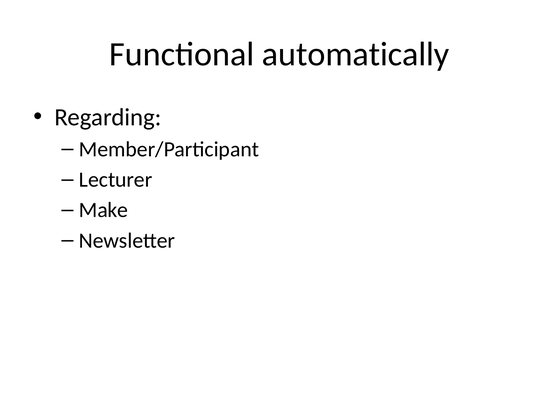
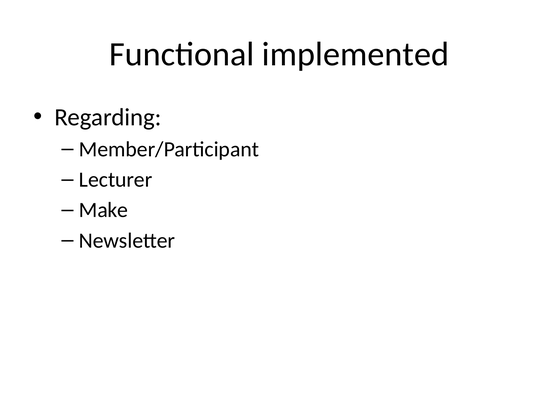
automatically: automatically -> implemented
